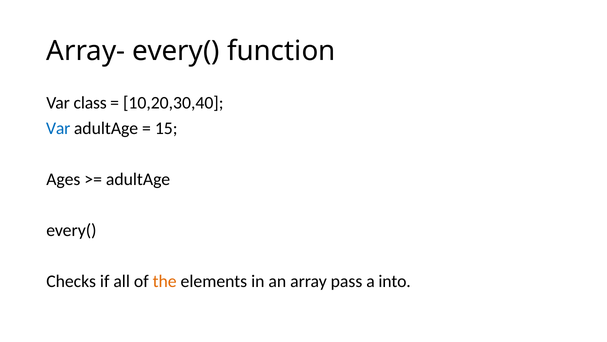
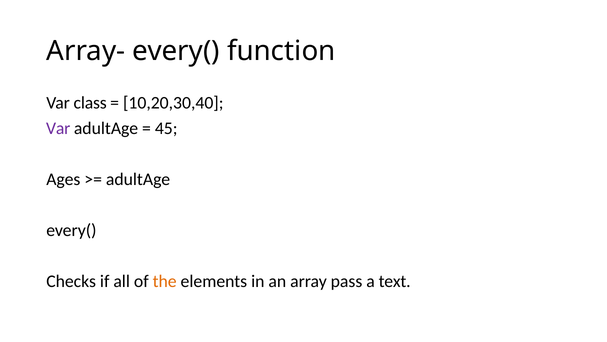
Var at (58, 128) colour: blue -> purple
15: 15 -> 45
into: into -> text
